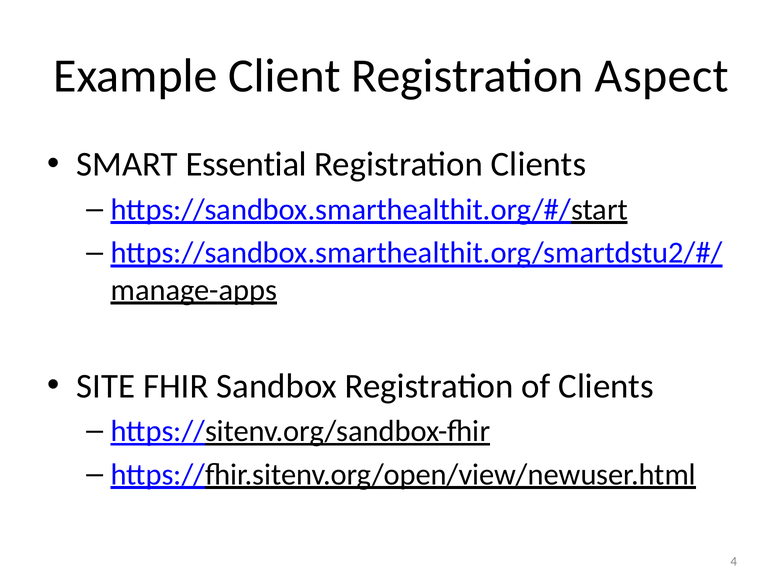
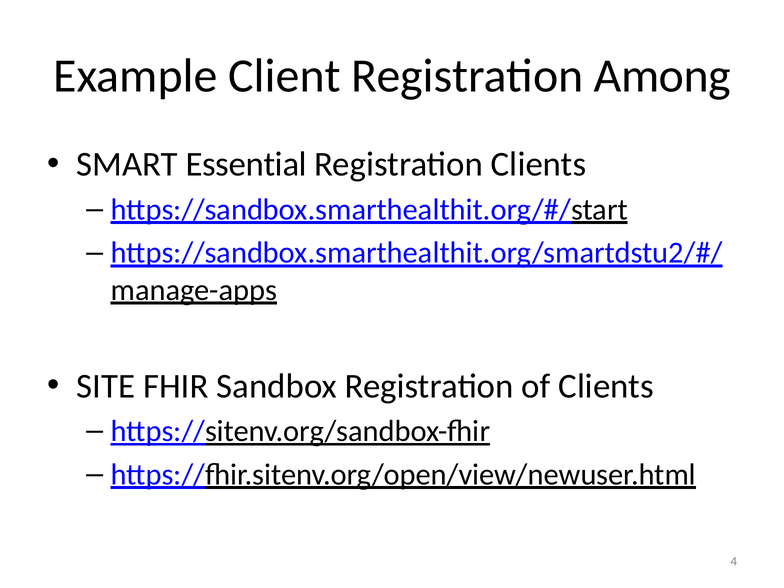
Aspect: Aspect -> Among
